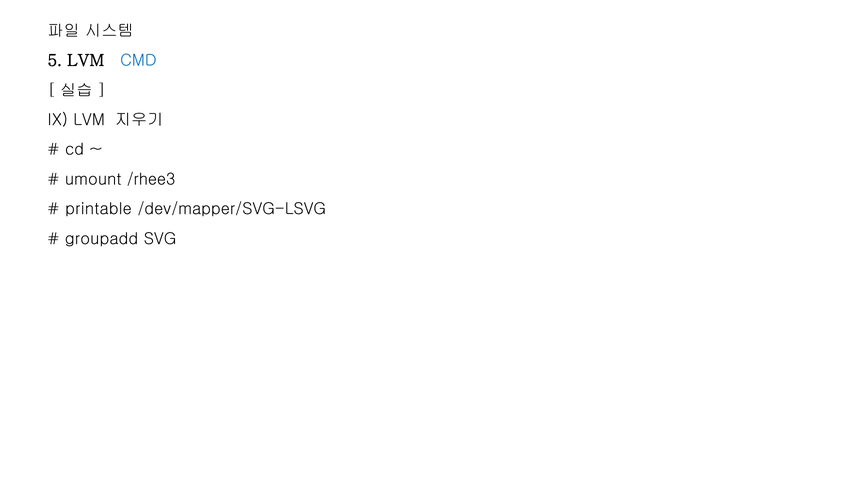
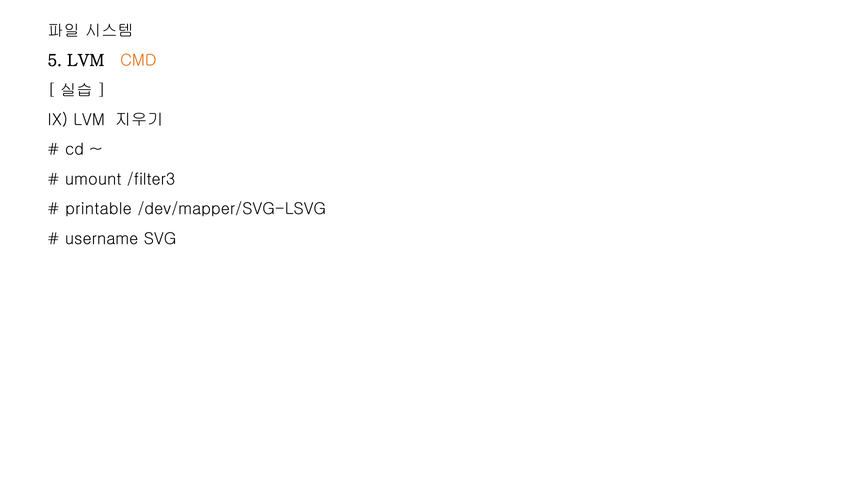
CMD colour: blue -> orange
/rhee3: /rhee3 -> /filter3
groupadd: groupadd -> username
